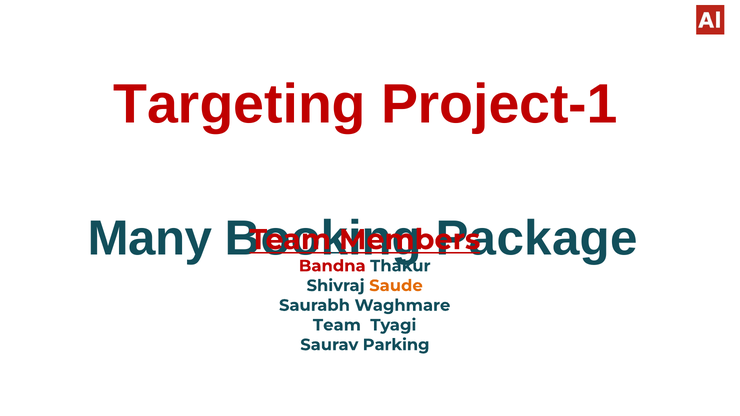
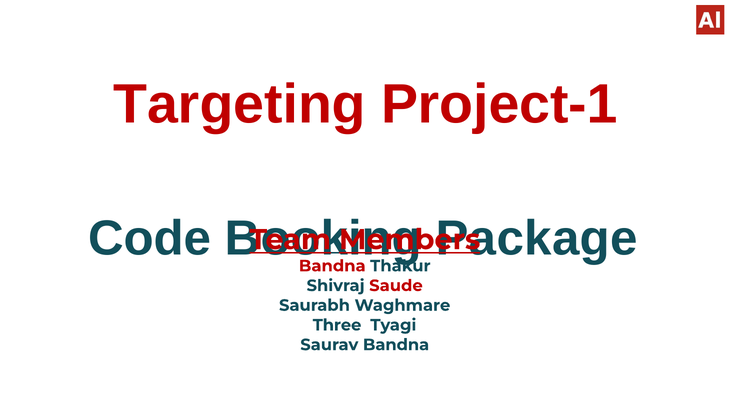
Many: Many -> Code
Saude colour: orange -> red
Team at (337, 325): Team -> Three
Saurav Parking: Parking -> Bandna
